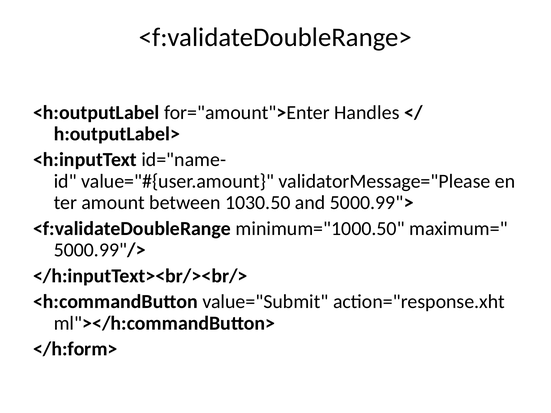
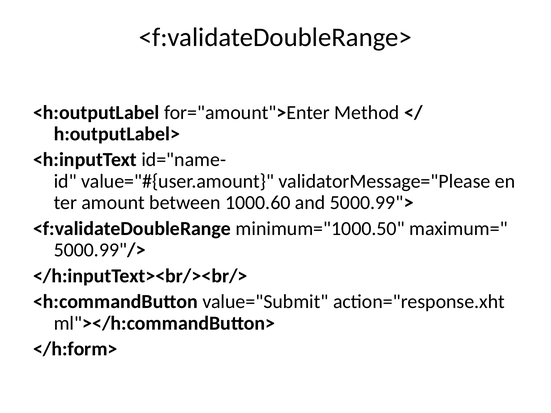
Handles: Handles -> Method
1030.50: 1030.50 -> 1000.60
